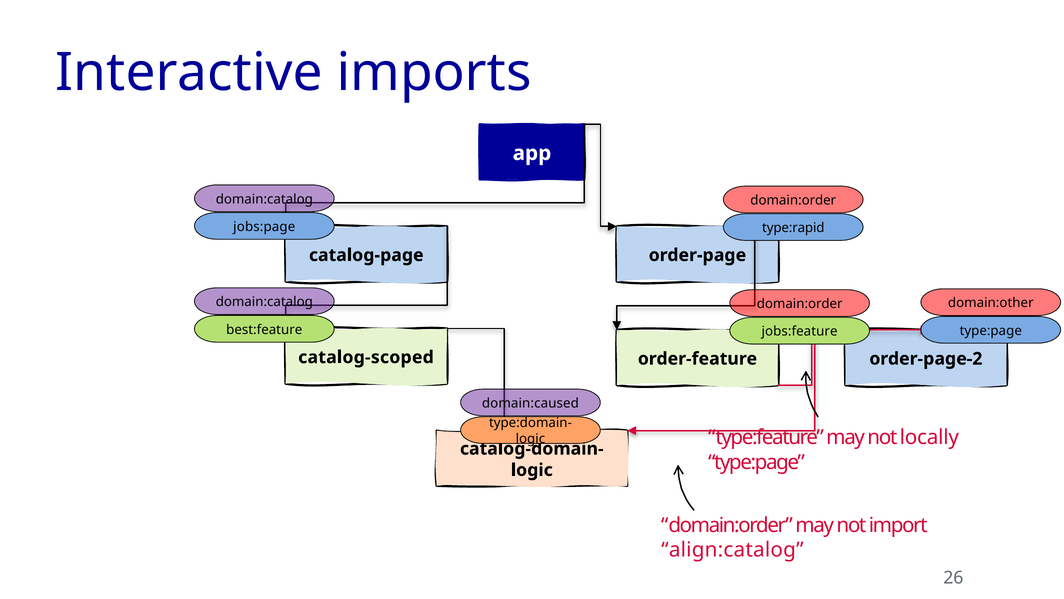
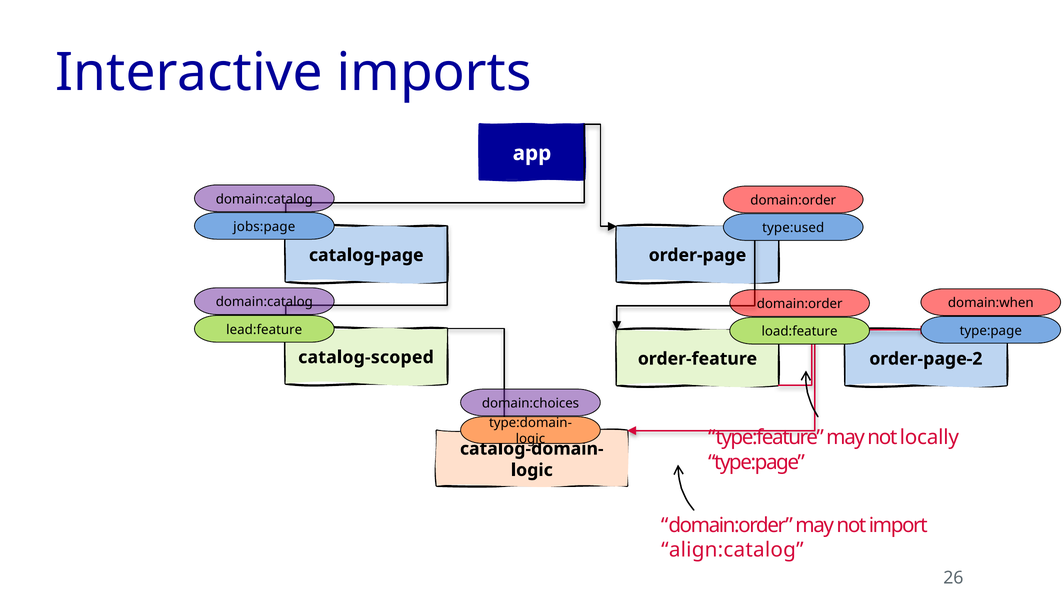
type:rapid: type:rapid -> type:used
domain:other: domain:other -> domain:when
best:feature: best:feature -> lead:feature
jobs:feature: jobs:feature -> load:feature
domain:caused: domain:caused -> domain:choices
